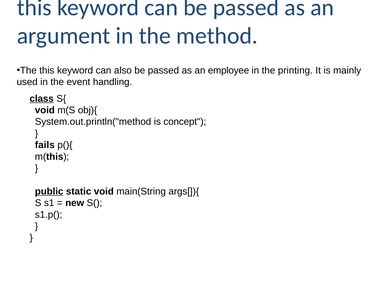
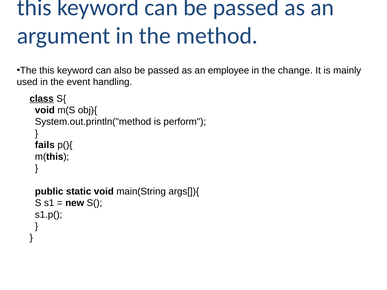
printing: printing -> change
concept: concept -> perform
public underline: present -> none
